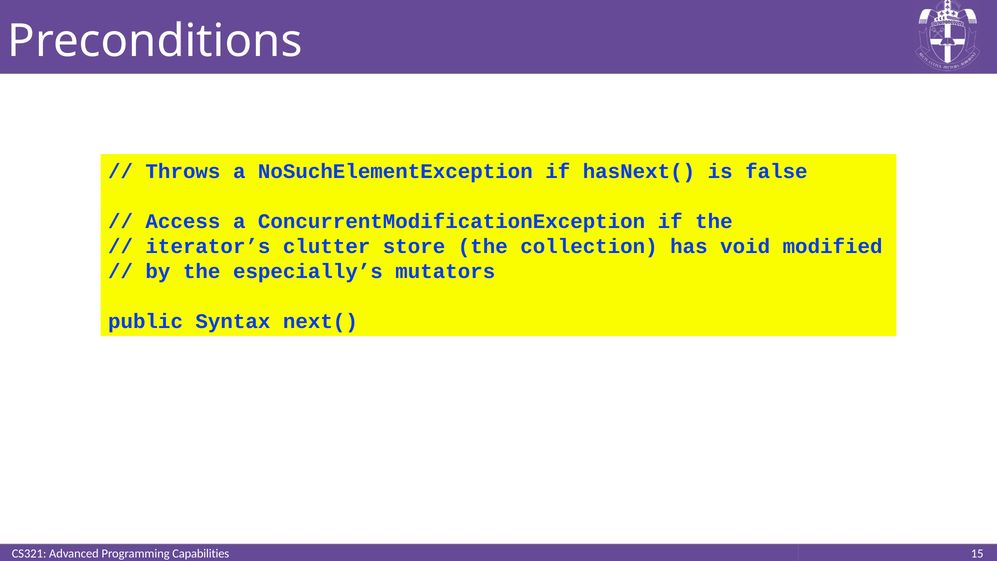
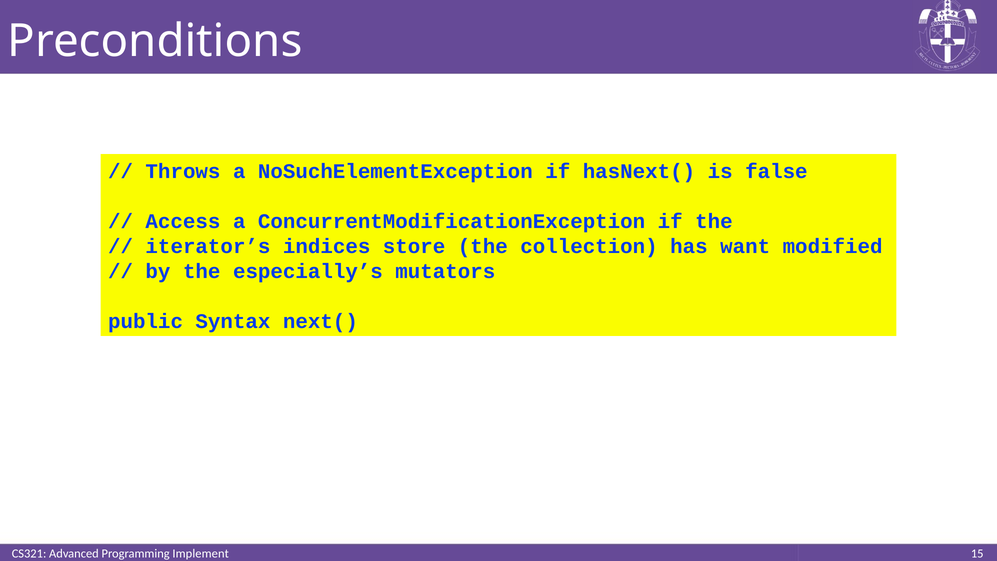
clutter: clutter -> indices
void: void -> want
Capabilities: Capabilities -> Implement
